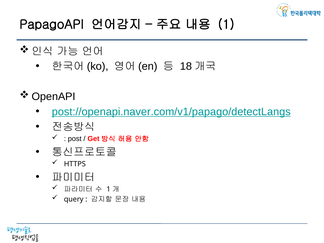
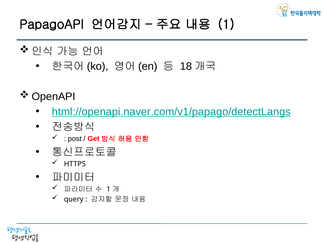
post://openapi.naver.com/v1/papago/detectLangs: post://openapi.naver.com/v1/papago/detectLangs -> html://openapi.naver.com/v1/papago/detectLangs
